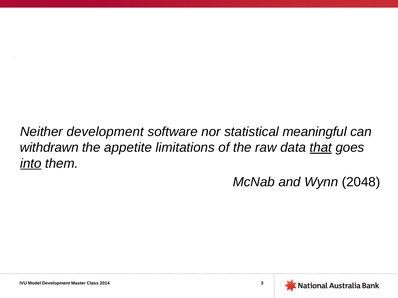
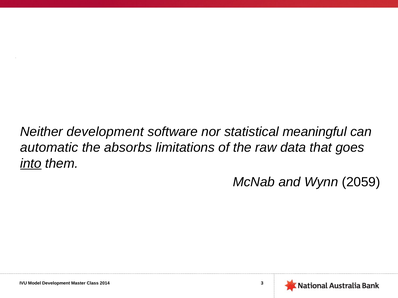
withdrawn: withdrawn -> automatic
appetite: appetite -> absorbs
that underline: present -> none
2048: 2048 -> 2059
